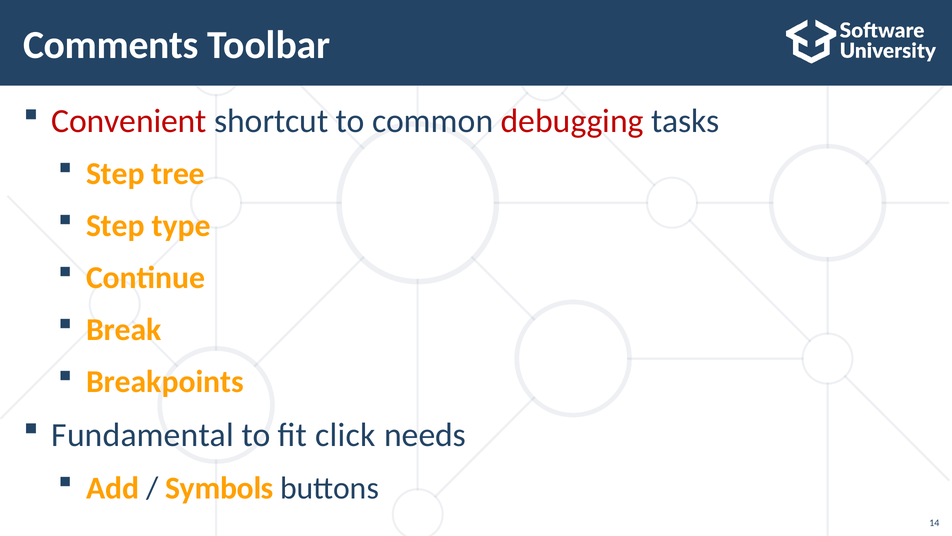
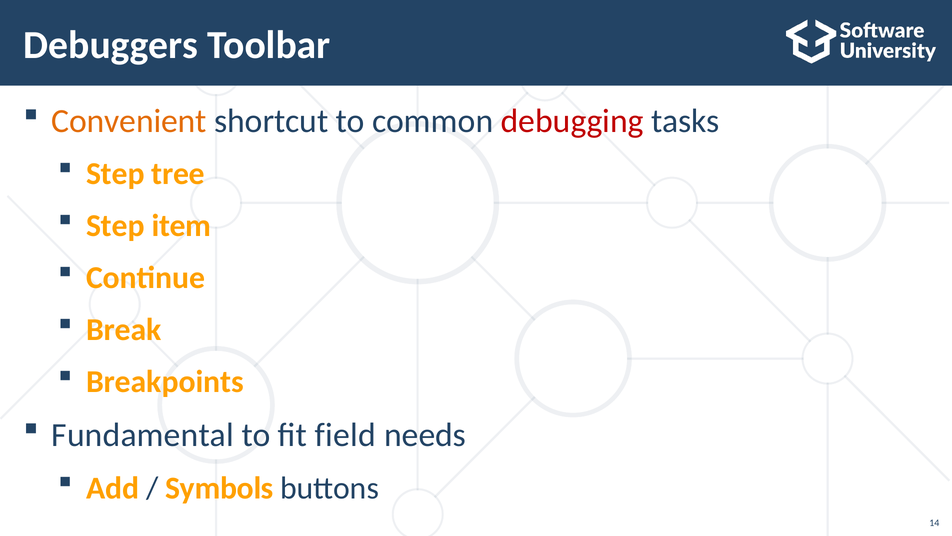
Comments: Comments -> Debuggers
Convenient colour: red -> orange
type: type -> item
click: click -> field
